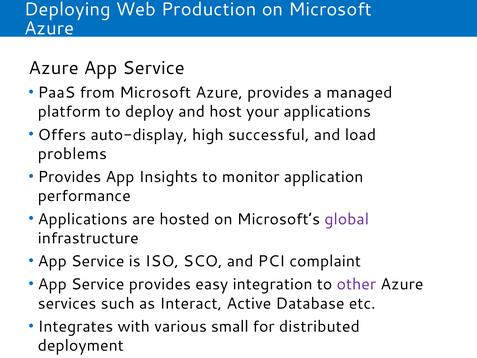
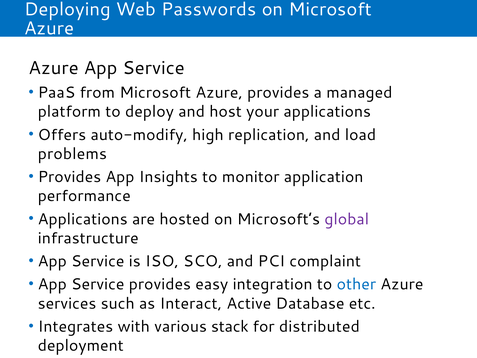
Production: Production -> Passwords
auto-display: auto-display -> auto-modify
successful: successful -> replication
other colour: purple -> blue
small: small -> stack
